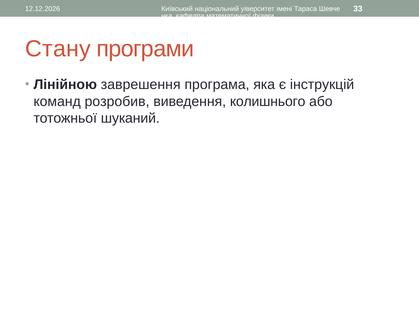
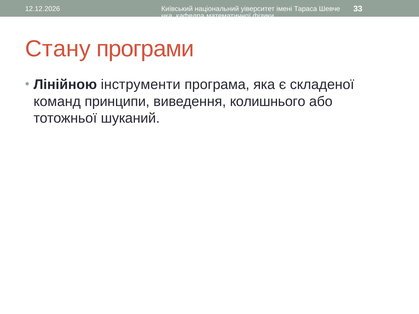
заврешення: заврешення -> інструменти
інструкцій: інструкцій -> складеної
розробив: розробив -> принципи
